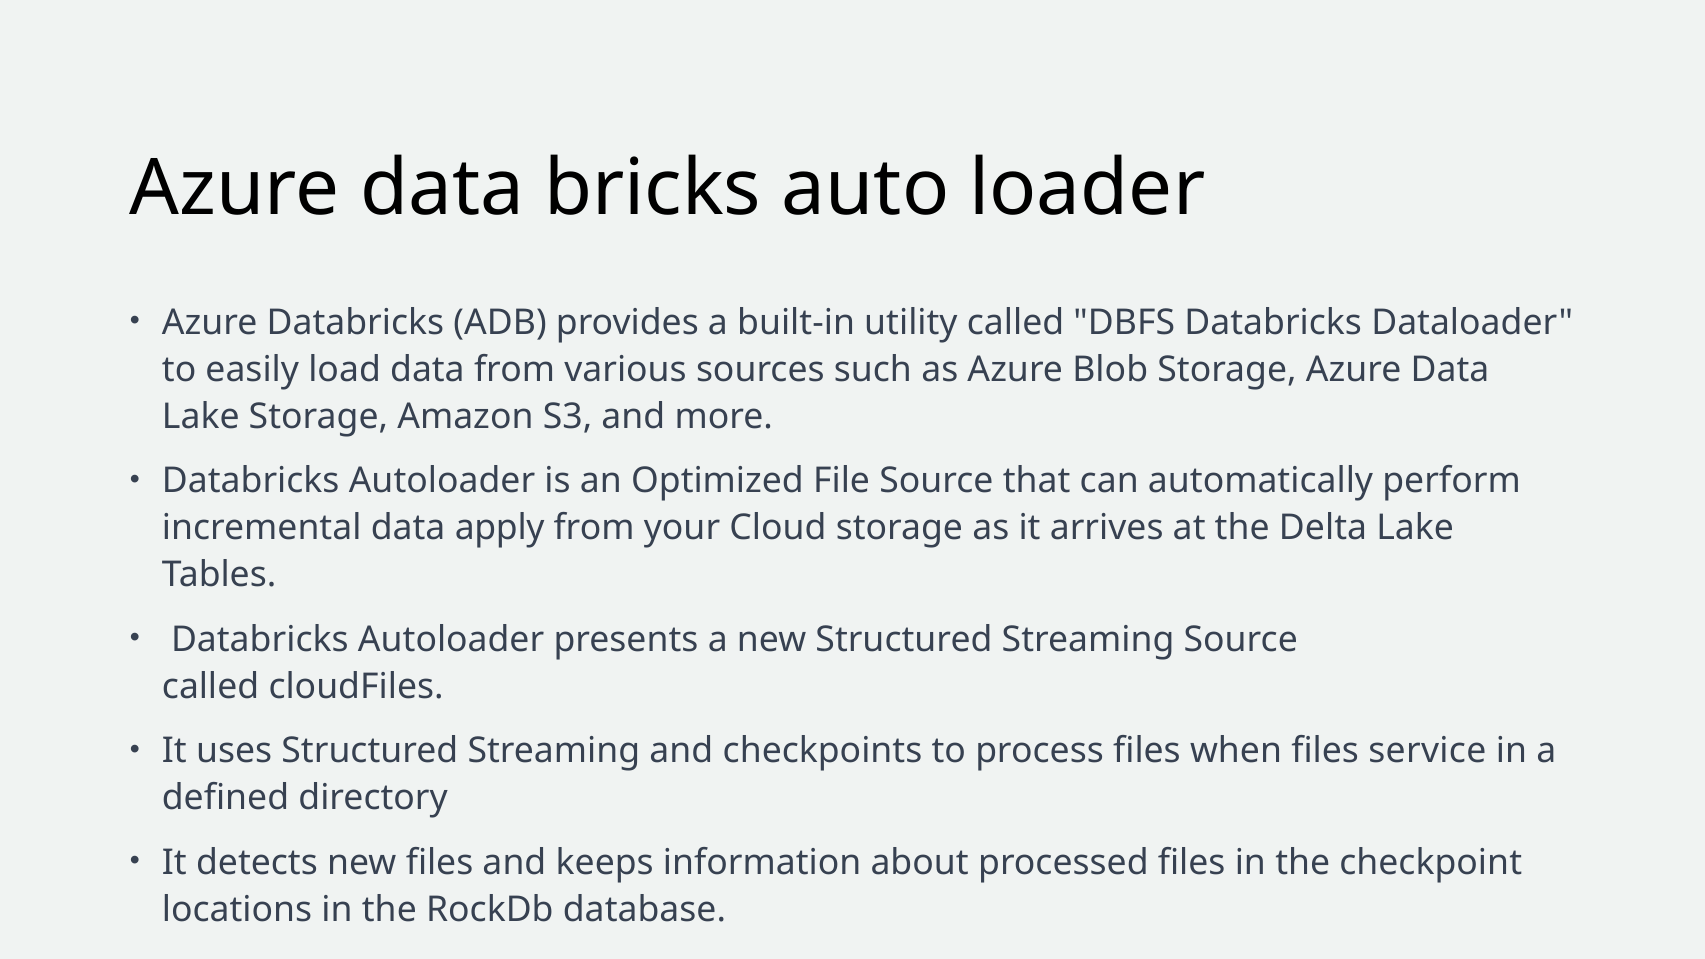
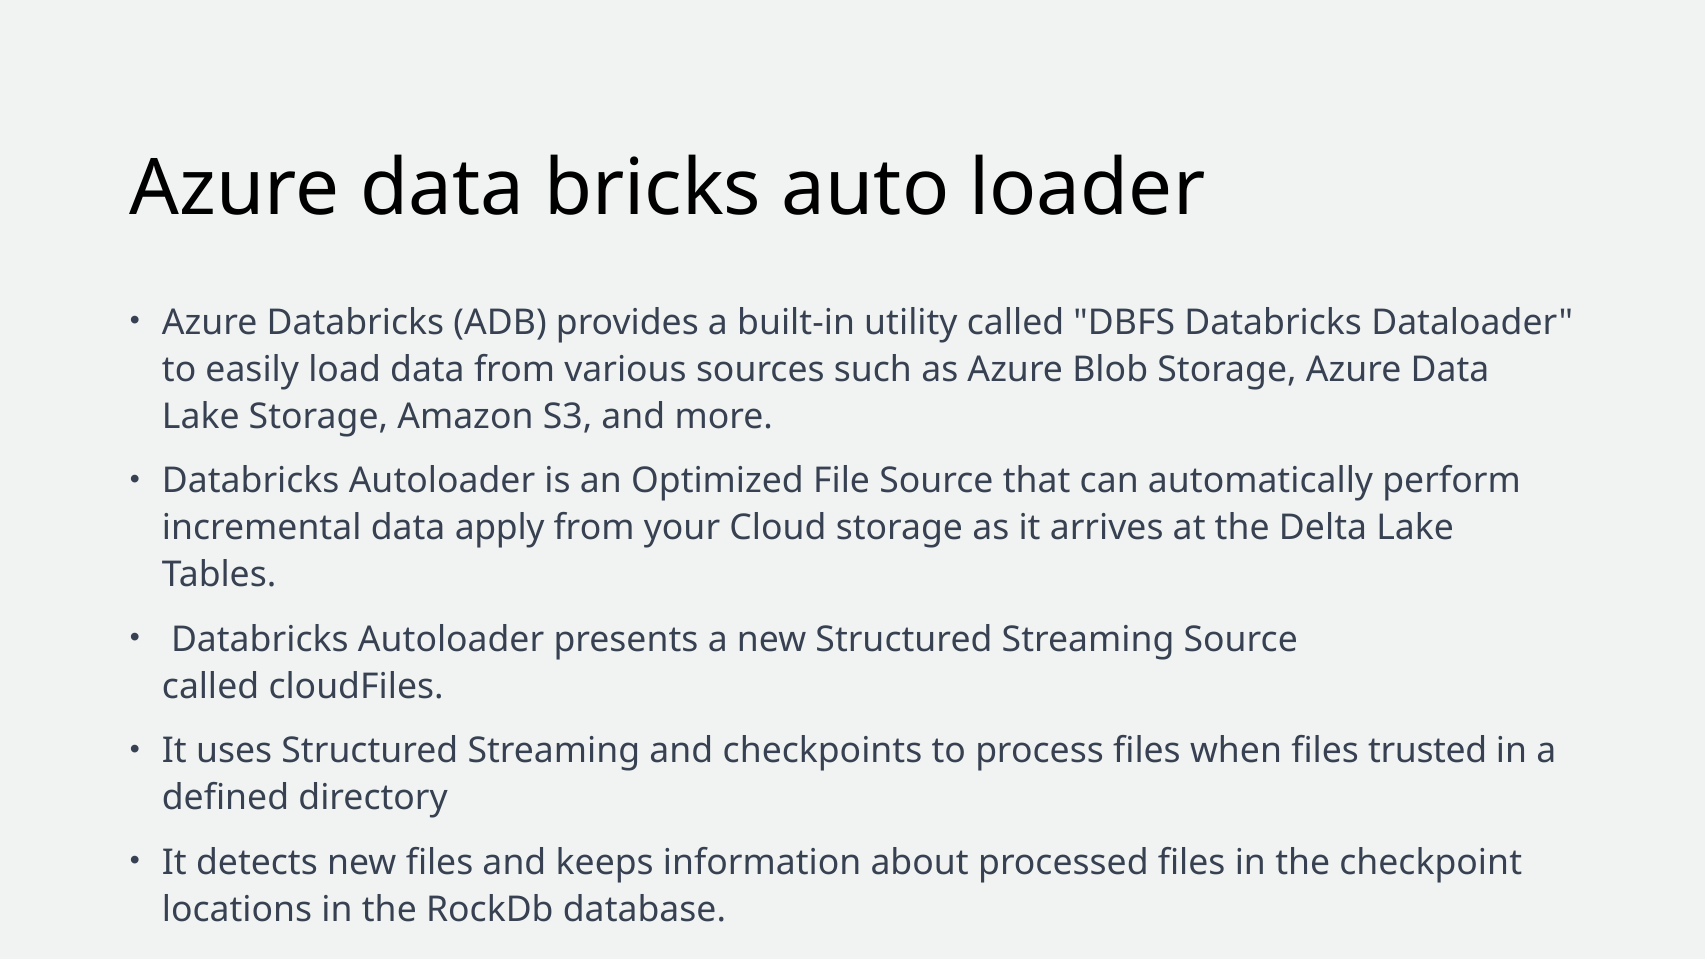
service: service -> trusted
